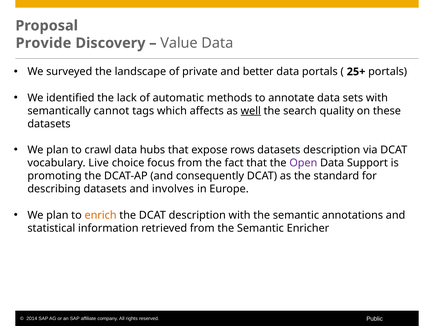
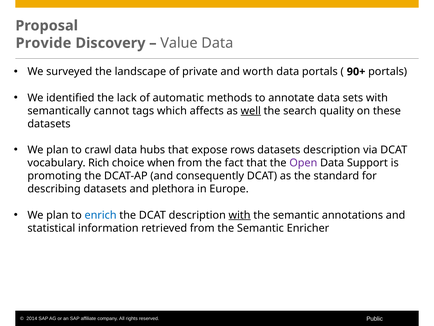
better: better -> worth
25+: 25+ -> 90+
Live: Live -> Rich
focus: focus -> when
involves: involves -> plethora
enrich colour: orange -> blue
with at (240, 215) underline: none -> present
